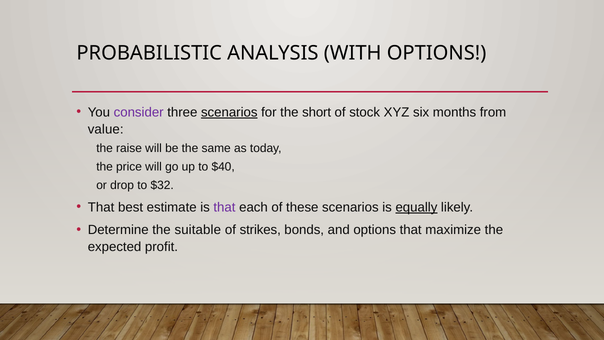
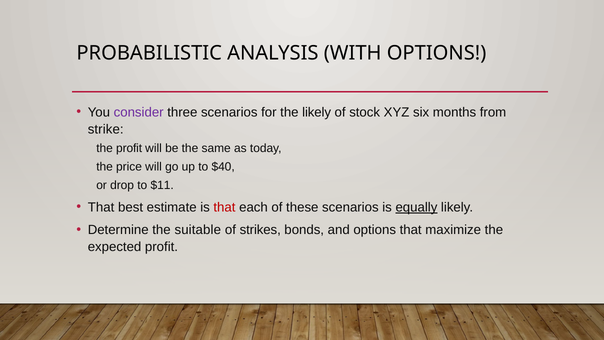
scenarios at (229, 112) underline: present -> none
the short: short -> likely
value: value -> strike
the raise: raise -> profit
$32: $32 -> $11
that at (224, 207) colour: purple -> red
